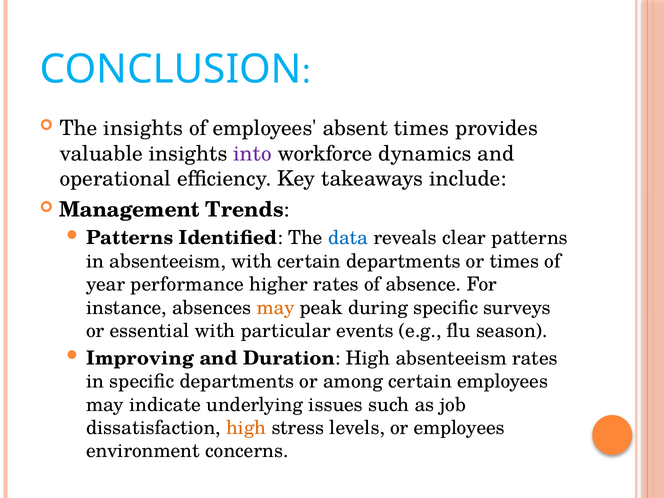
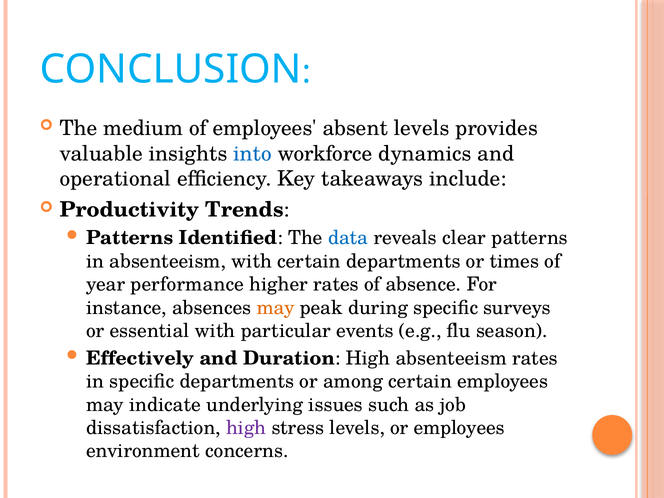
The insights: insights -> medium
absent times: times -> levels
into colour: purple -> blue
Management: Management -> Productivity
Improving: Improving -> Effectively
high at (246, 428) colour: orange -> purple
